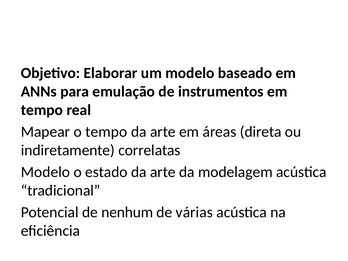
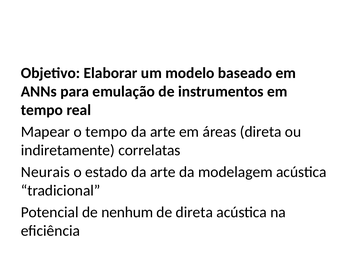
Modelo at (45, 172): Modelo -> Neurais
de várias: várias -> direta
